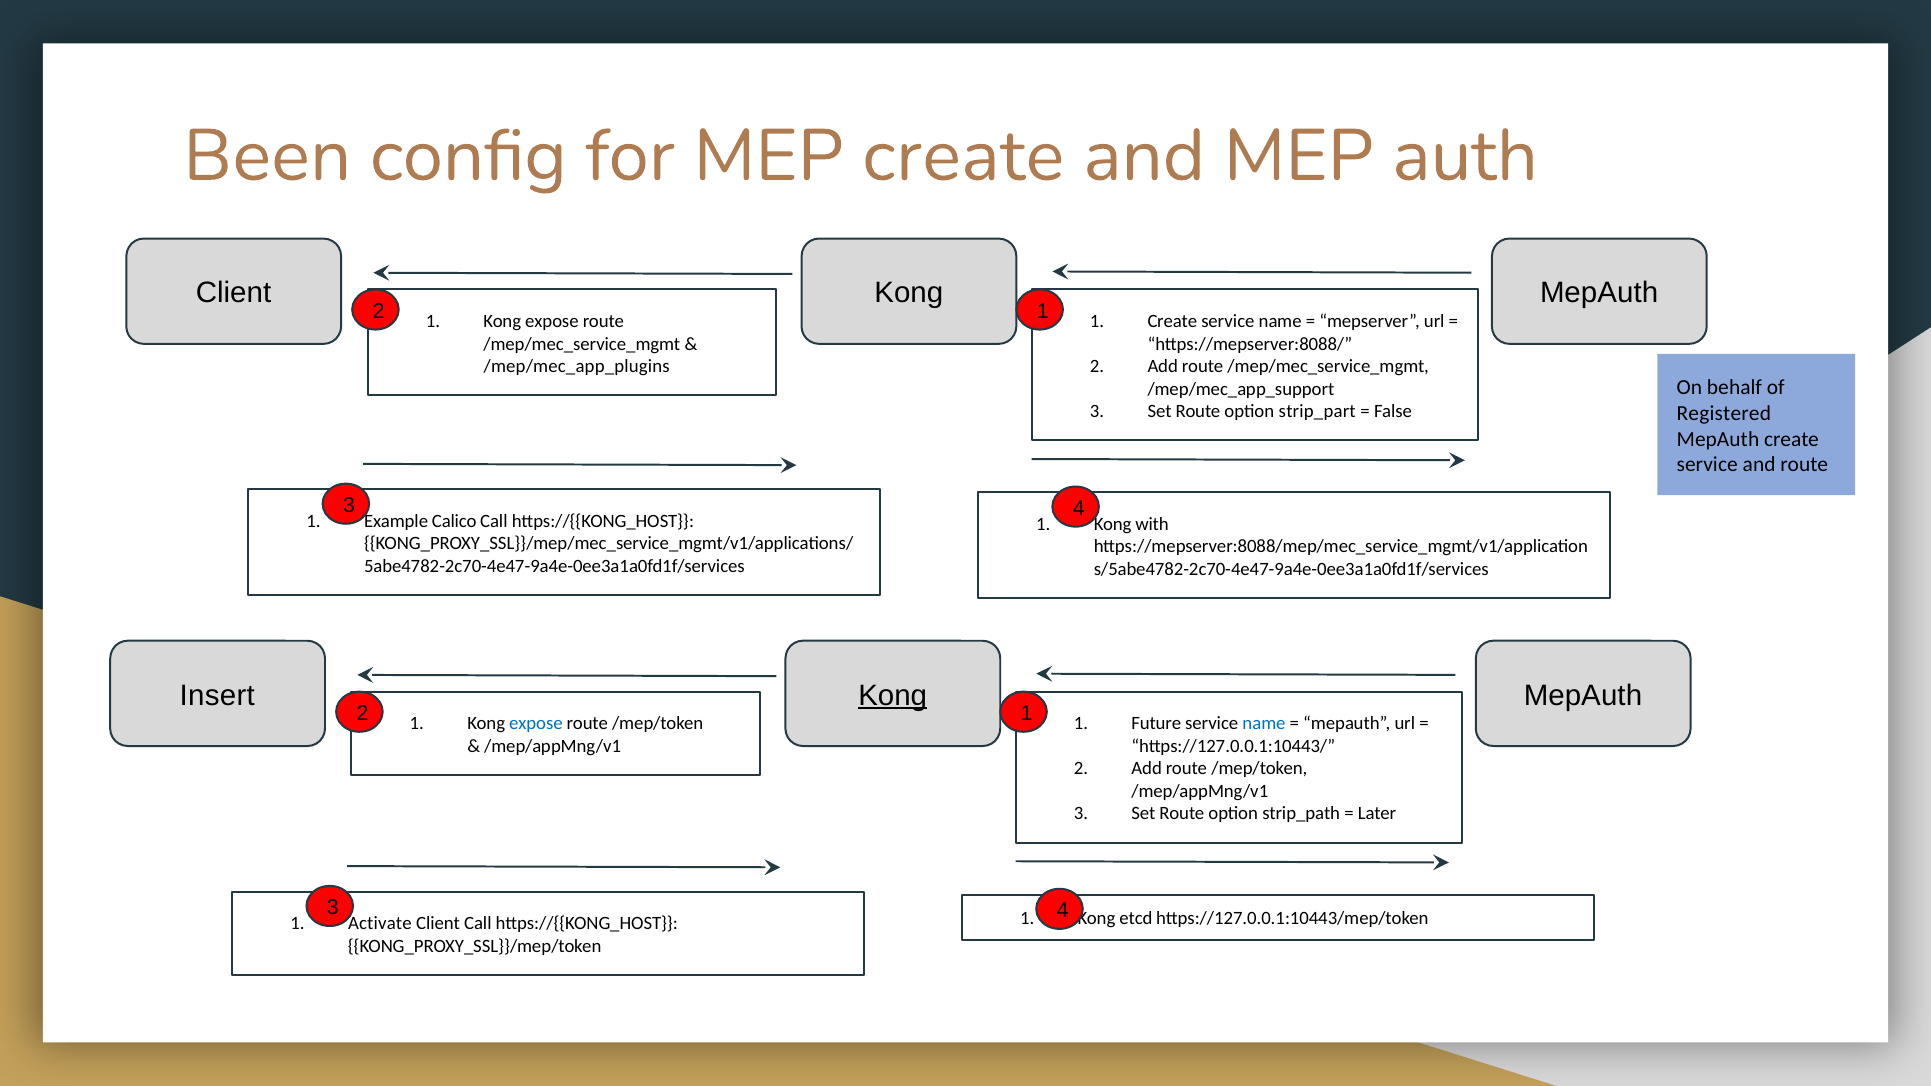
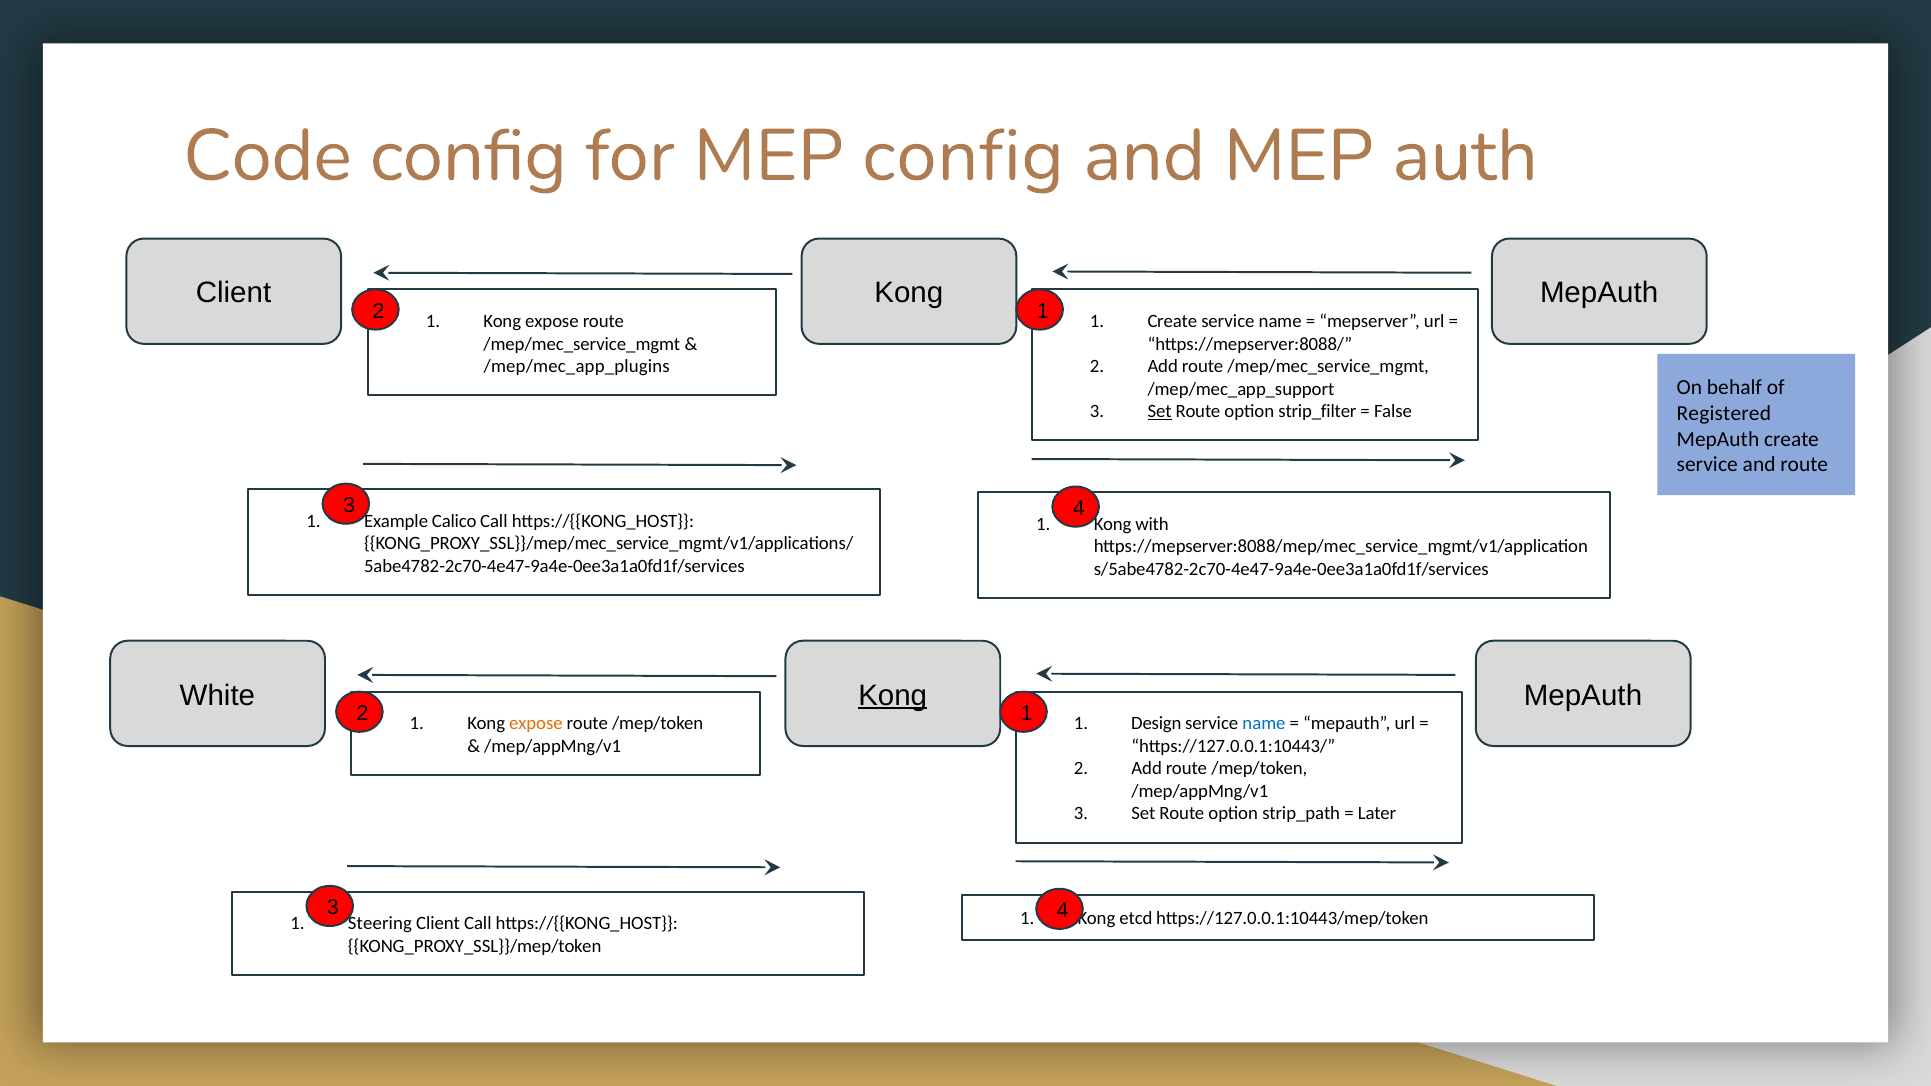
Been: Been -> Code
MEP create: create -> config
Set at (1160, 411) underline: none -> present
strip_part: strip_part -> strip_filter
Insert: Insert -> White
expose at (536, 724) colour: blue -> orange
Future: Future -> Design
Activate: Activate -> Steering
